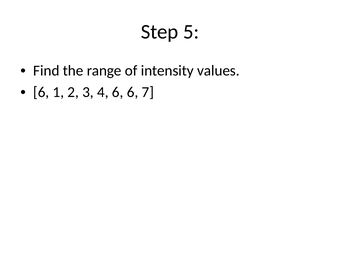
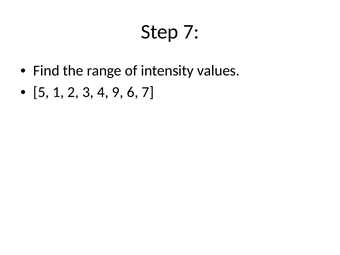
Step 5: 5 -> 7
6 at (41, 92): 6 -> 5
4 6: 6 -> 9
